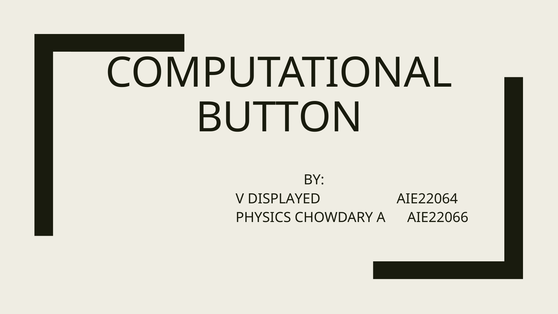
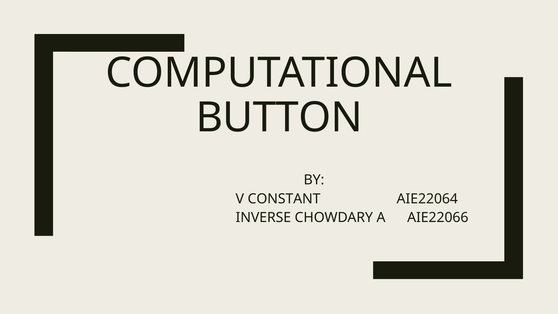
DISPLAYED: DISPLAYED -> CONSTANT
PHYSICS: PHYSICS -> INVERSE
